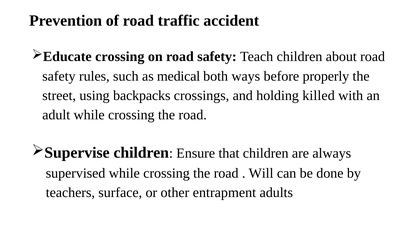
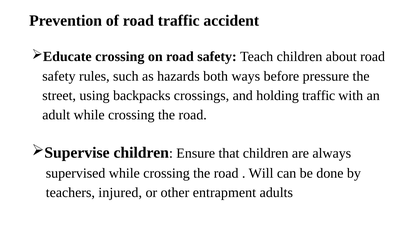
medical: medical -> hazards
properly: properly -> pressure
holding killed: killed -> traffic
surface: surface -> injured
